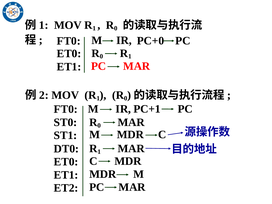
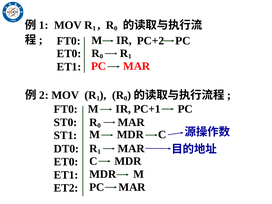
PC+0: PC+0 -> PC+2
